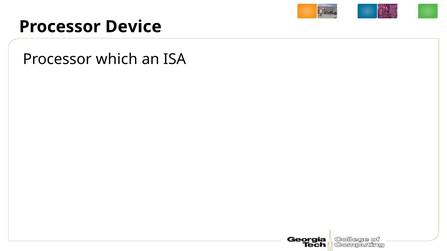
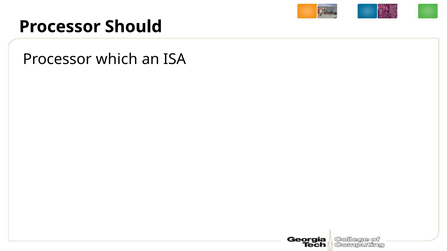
Device: Device -> Should
